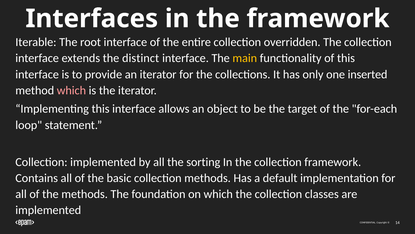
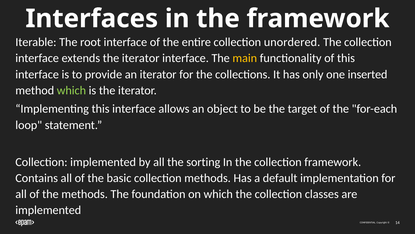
overridden: overridden -> unordered
extends the distinct: distinct -> iterator
which at (71, 90) colour: pink -> light green
